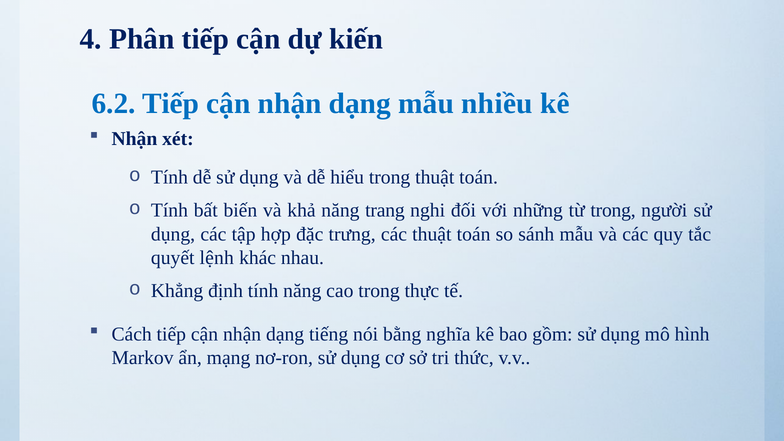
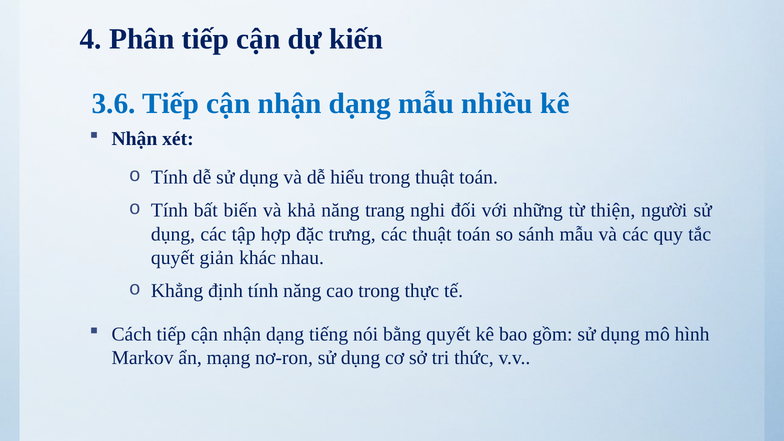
6.2: 6.2 -> 3.6
từ trong: trong -> thiện
lệnh: lệnh -> giản
bằng nghĩa: nghĩa -> quyết
